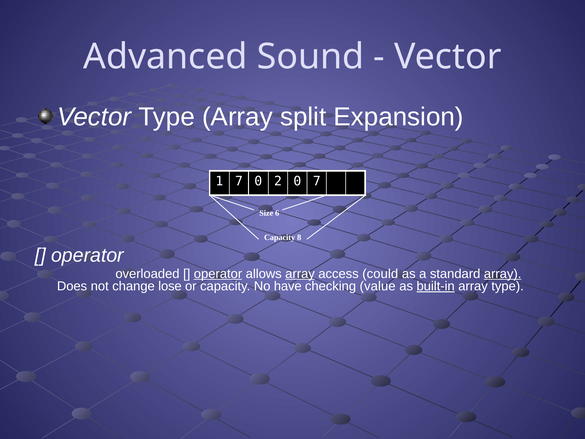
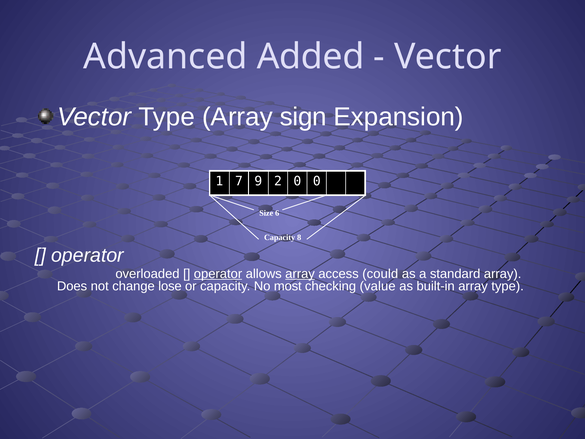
Sound: Sound -> Added
split: split -> sign
7 0: 0 -> 9
0 7: 7 -> 0
array at (503, 274) underline: present -> none
have: have -> most
built-in underline: present -> none
